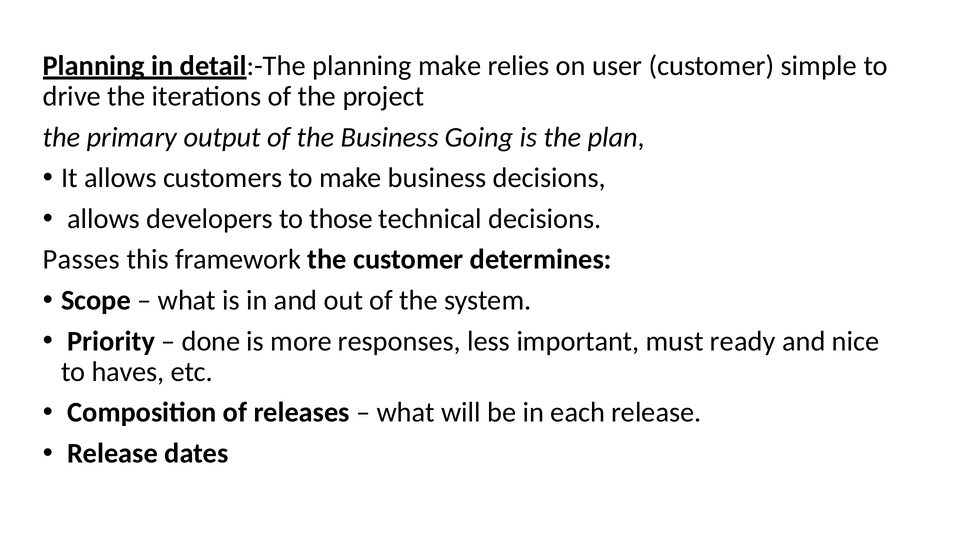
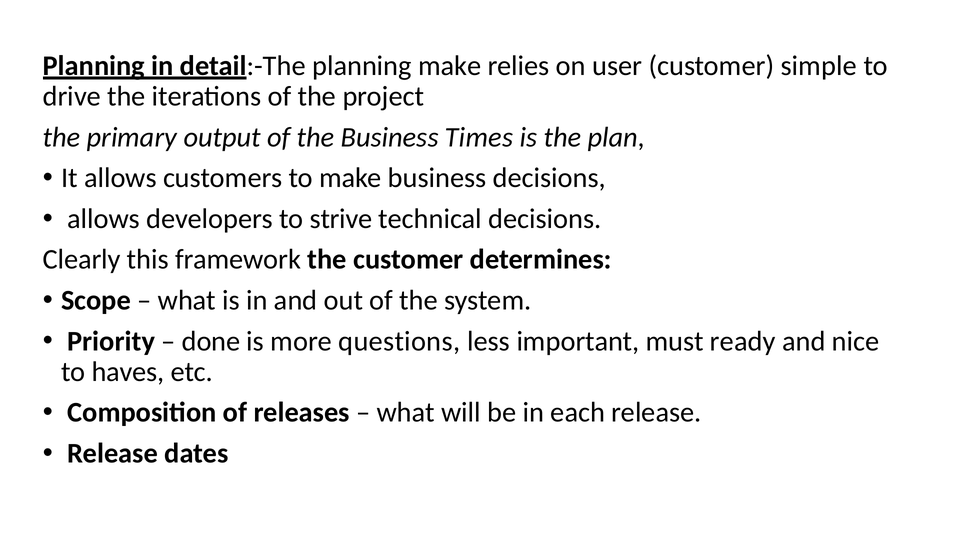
Going: Going -> Times
those: those -> strive
Passes: Passes -> Clearly
responses: responses -> questions
